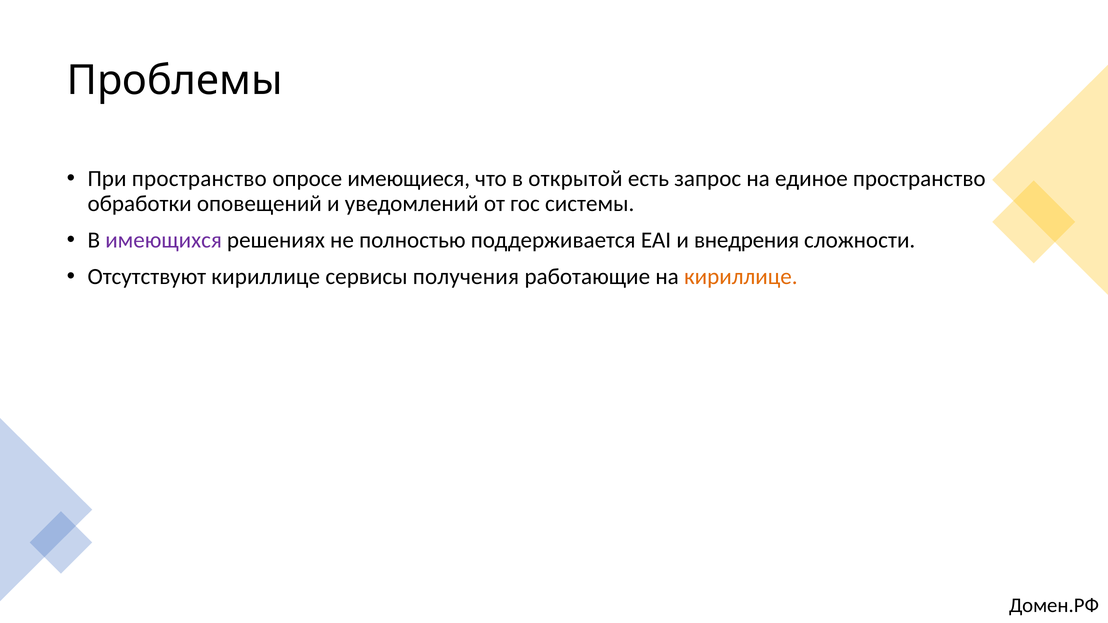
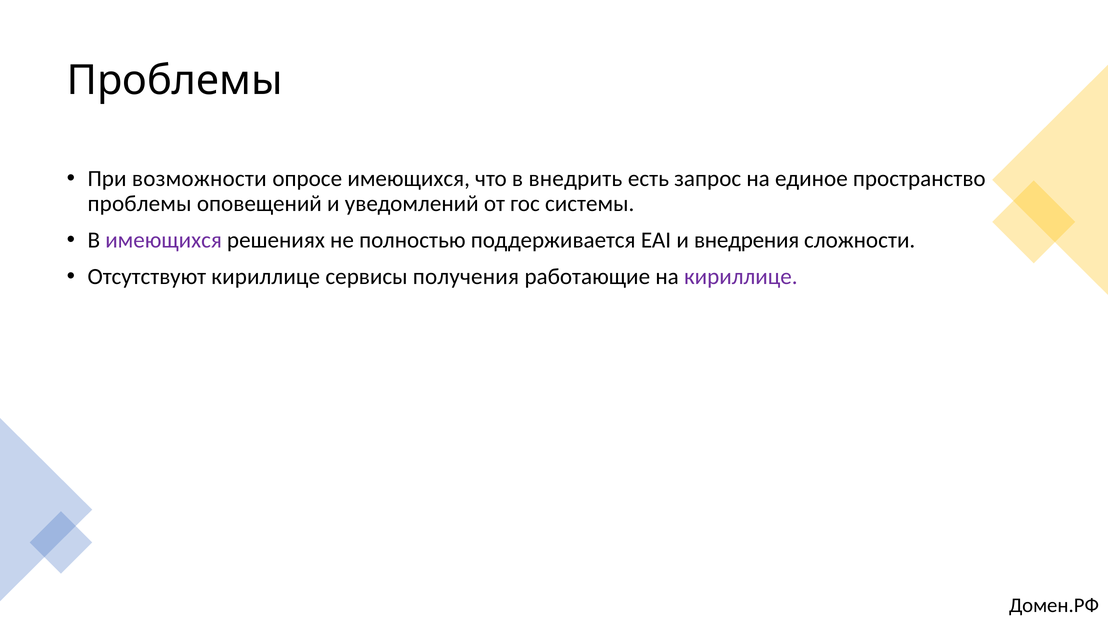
При пространство: пространство -> возможности
опросе имеющиеся: имеющиеся -> имеющихся
открытой: открытой -> внедрить
обработки at (140, 204): обработки -> проблемы
кириллице at (741, 277) colour: orange -> purple
